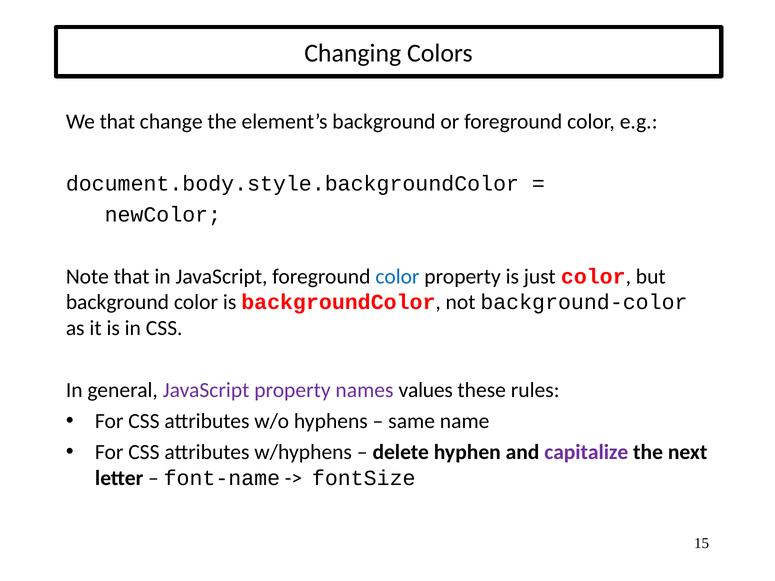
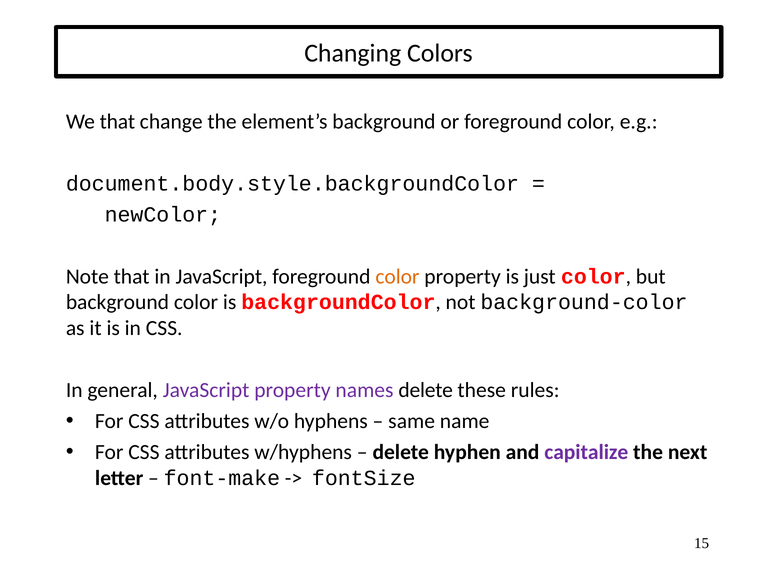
color at (397, 277) colour: blue -> orange
names values: values -> delete
font-name: font-name -> font-make
